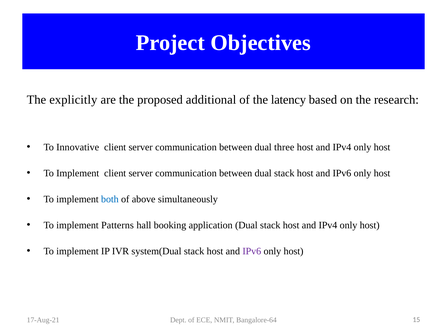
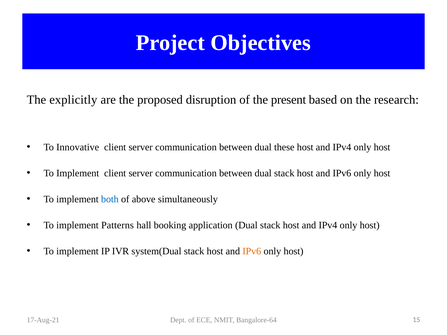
additional: additional -> disruption
latency: latency -> present
three: three -> these
IPv6 at (252, 251) colour: purple -> orange
